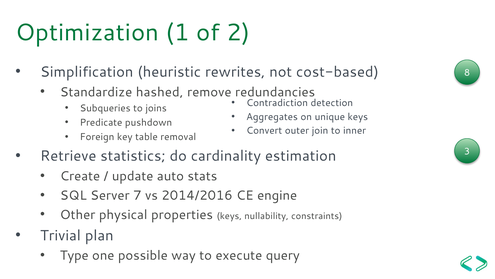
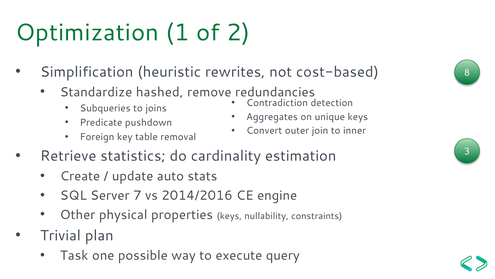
Type: Type -> Task
